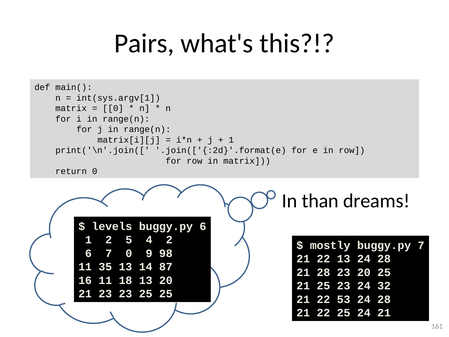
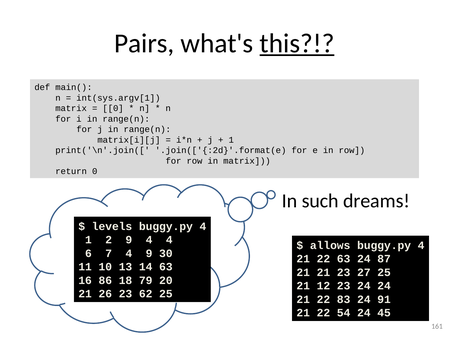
this underline: none -> present
than: than -> such
6 at (203, 226): 6 -> 4
2 5: 5 -> 9
4 2: 2 -> 4
mostly: mostly -> allows
7 at (421, 245): 7 -> 4
7 0: 0 -> 4
98: 98 -> 30
22 13: 13 -> 63
28 at (384, 259): 28 -> 87
35: 35 -> 10
14 87: 87 -> 63
21 28: 28 -> 21
23 20: 20 -> 27
16 11: 11 -> 86
18 13: 13 -> 79
21 25: 25 -> 12
24 32: 32 -> 24
21 23: 23 -> 26
23 25: 25 -> 62
53: 53 -> 83
28 at (384, 299): 28 -> 91
22 25: 25 -> 54
24 21: 21 -> 45
